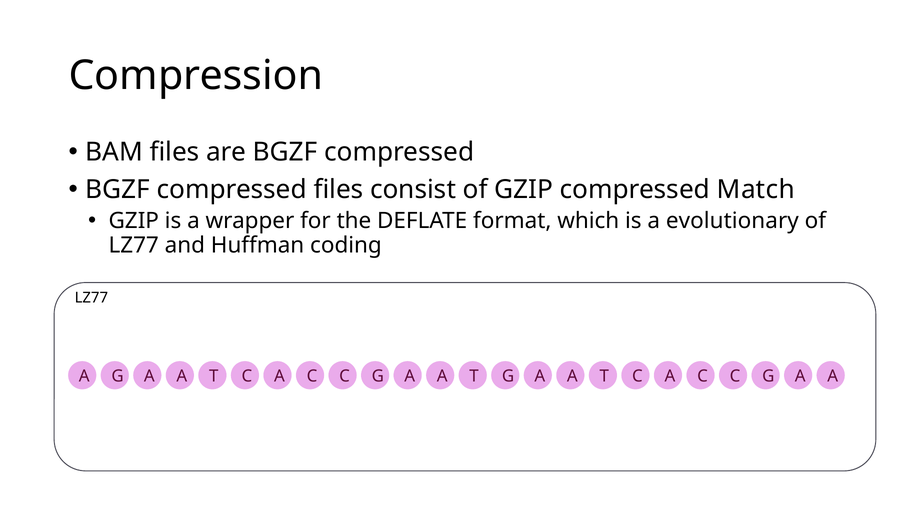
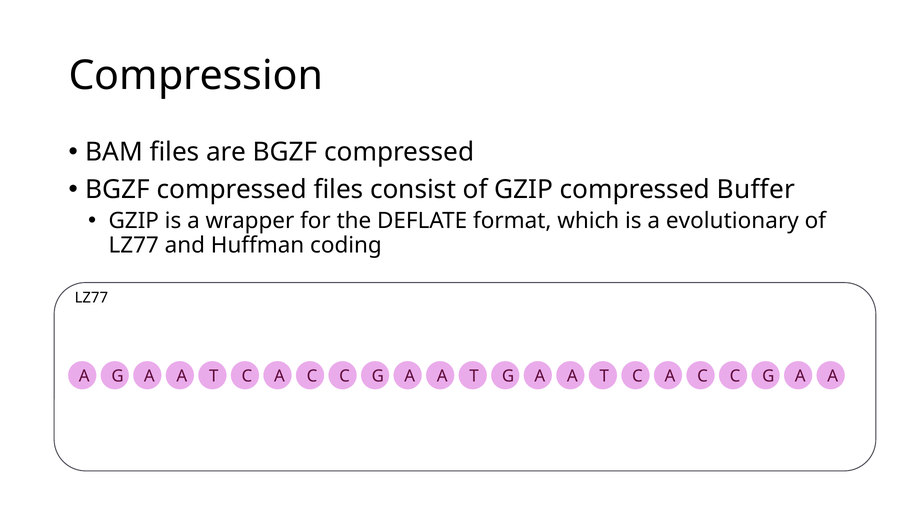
Match: Match -> Buffer
